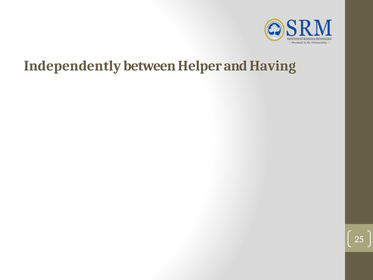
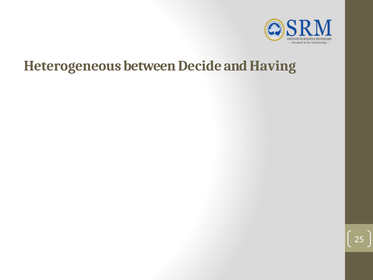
Independently: Independently -> Heterogeneous
Helper: Helper -> Decide
